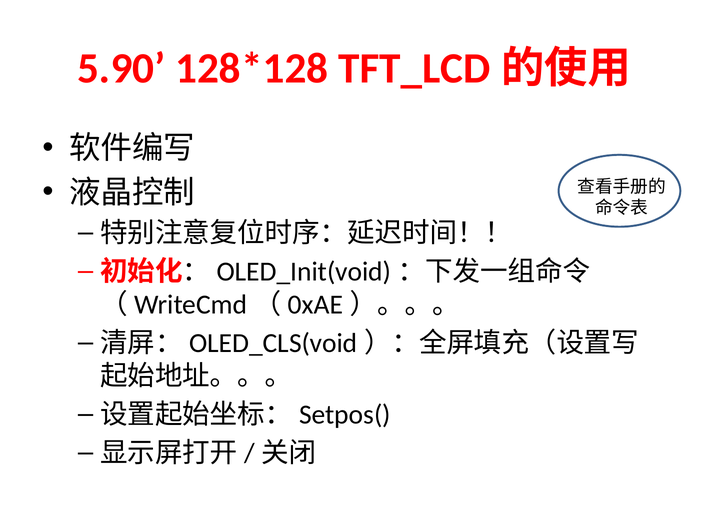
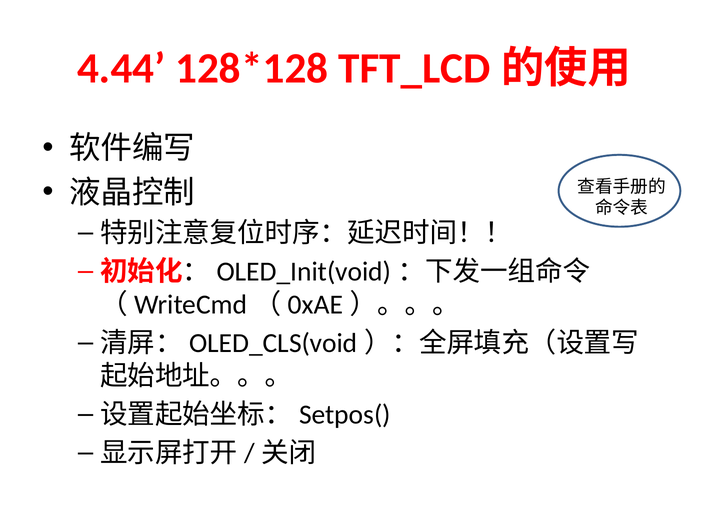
5.90: 5.90 -> 4.44
